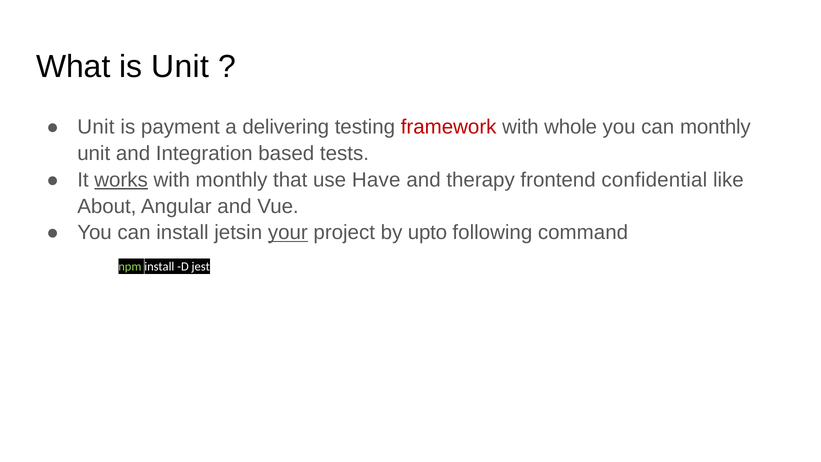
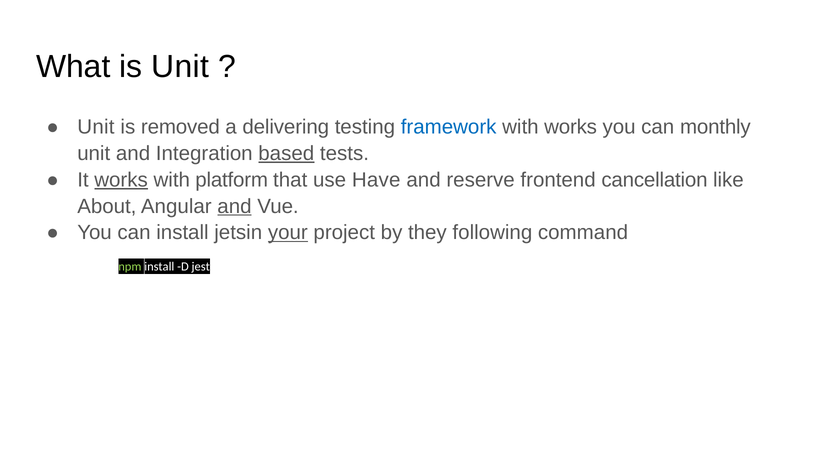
payment: payment -> removed
framework colour: red -> blue
with whole: whole -> works
based underline: none -> present
with monthly: monthly -> platform
therapy: therapy -> reserve
confidential: confidential -> cancellation
and at (234, 206) underline: none -> present
upto: upto -> they
